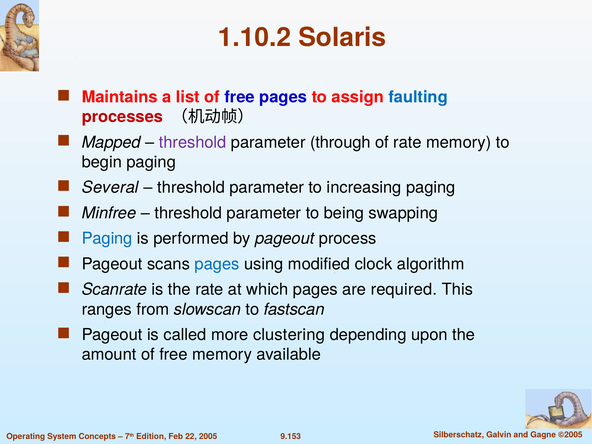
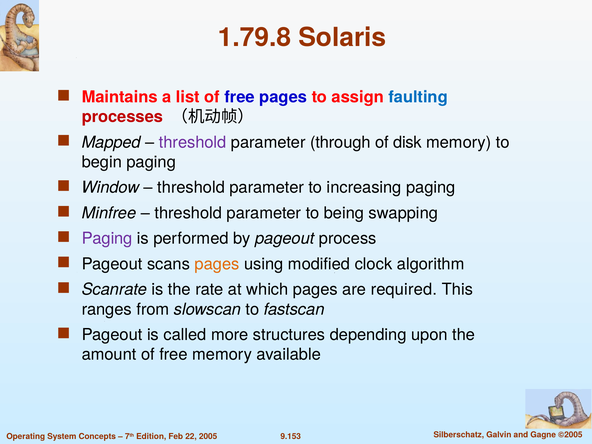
1.10.2: 1.10.2 -> 1.79.8
of rate: rate -> disk
Several: Several -> Window
Paging at (107, 239) colour: blue -> purple
pages at (217, 264) colour: blue -> orange
clustering: clustering -> structures
